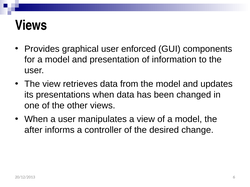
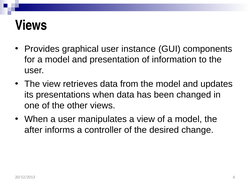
enforced: enforced -> instance
